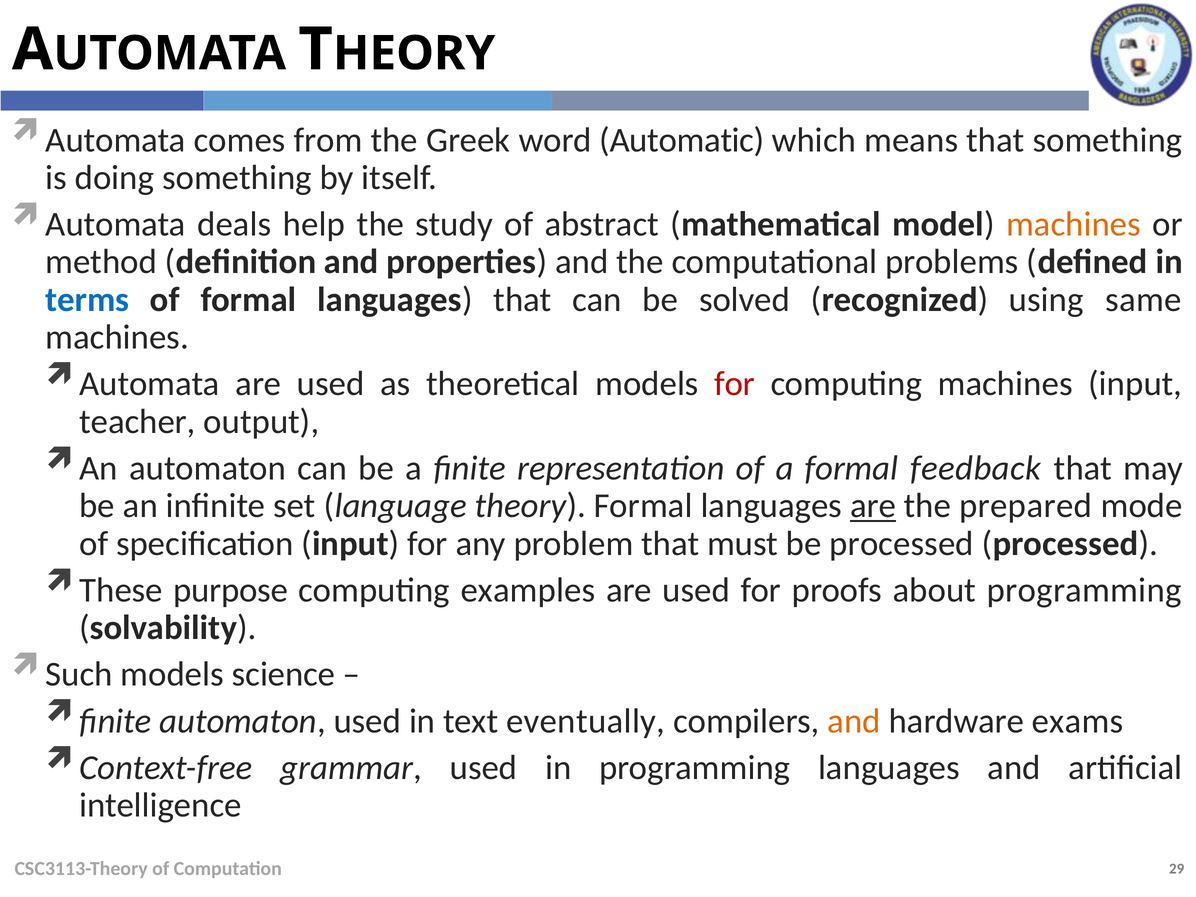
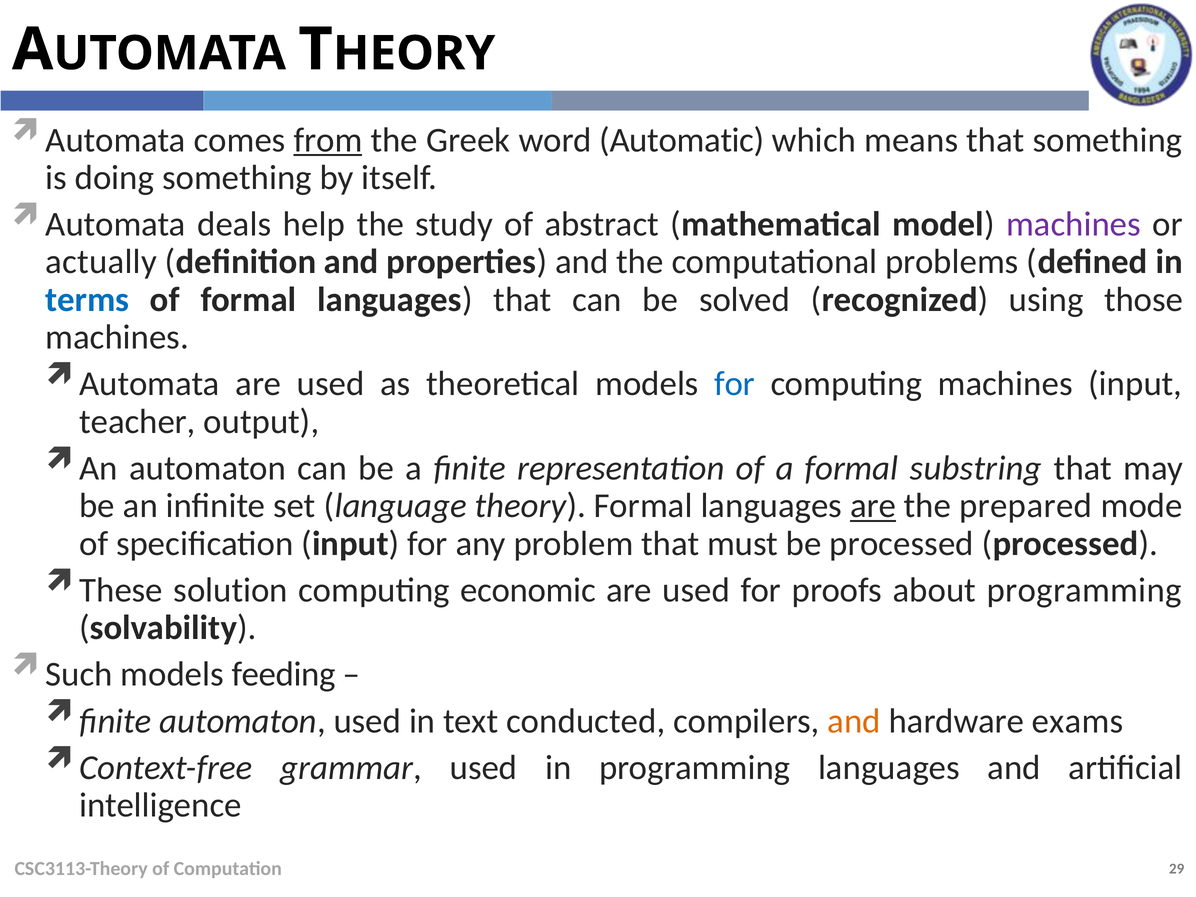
from underline: none -> present
machines at (1073, 224) colour: orange -> purple
method: method -> actually
same: same -> those
for at (735, 384) colour: red -> blue
feedback: feedback -> substring
purpose: purpose -> solution
examples: examples -> economic
science: science -> feeding
eventually: eventually -> conducted
